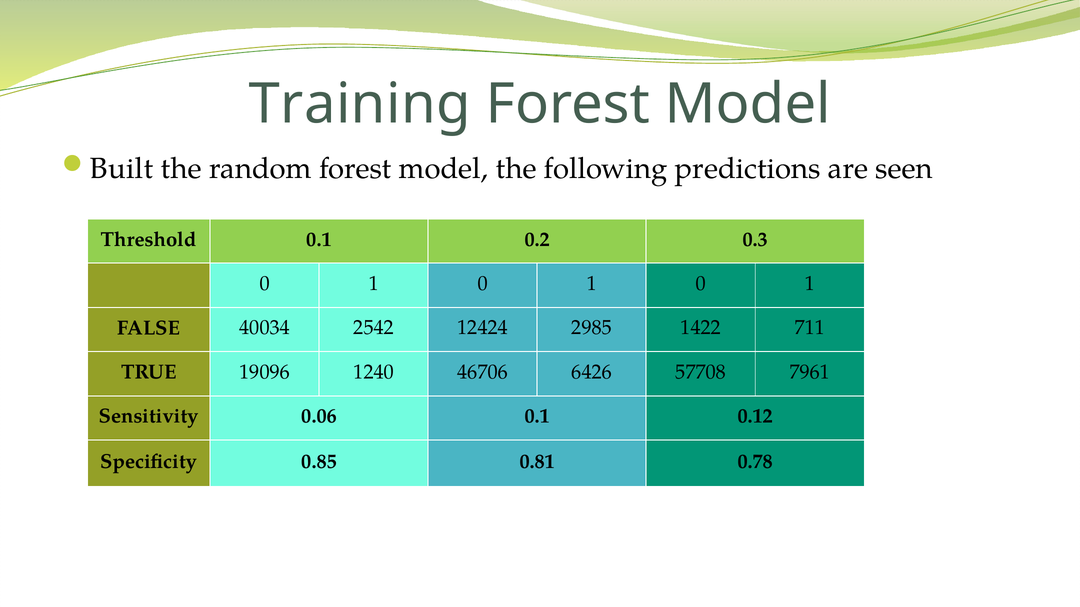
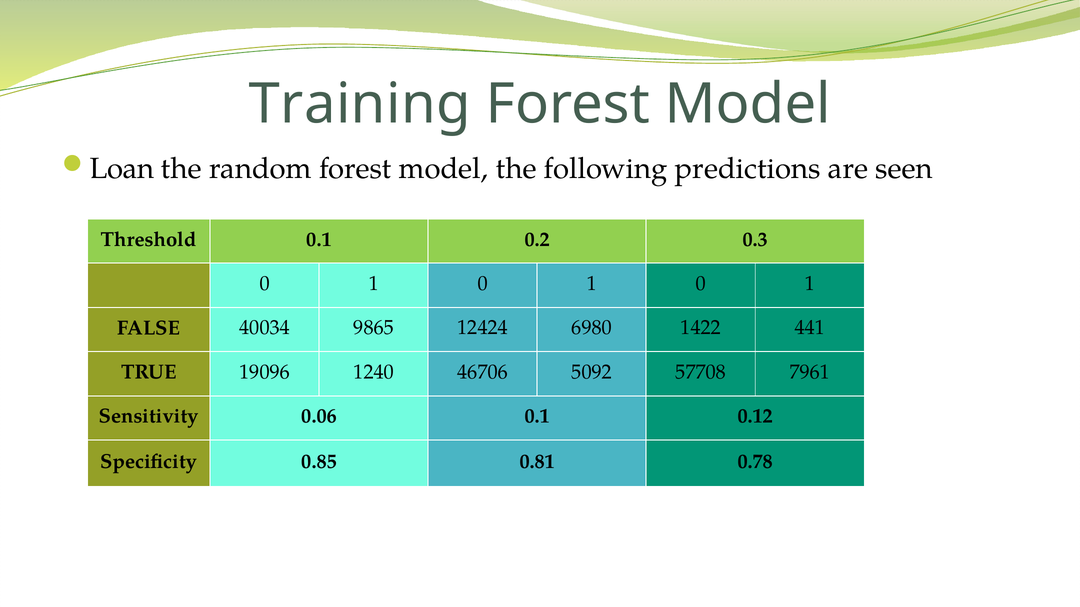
Built: Built -> Loan
2542: 2542 -> 9865
2985: 2985 -> 6980
711: 711 -> 441
6426: 6426 -> 5092
